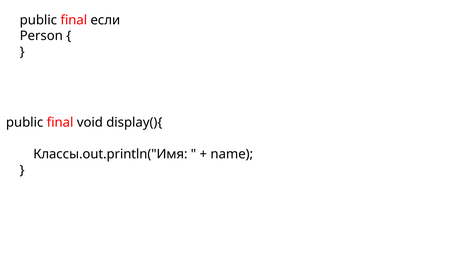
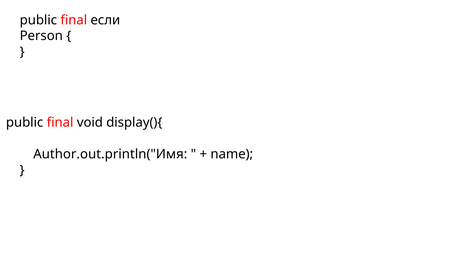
Классы.out.println("Имя: Классы.out.println("Имя -> Author.out.println("Имя
